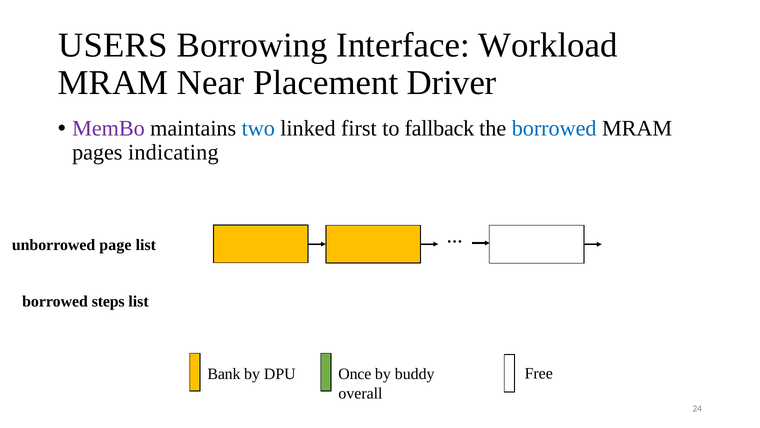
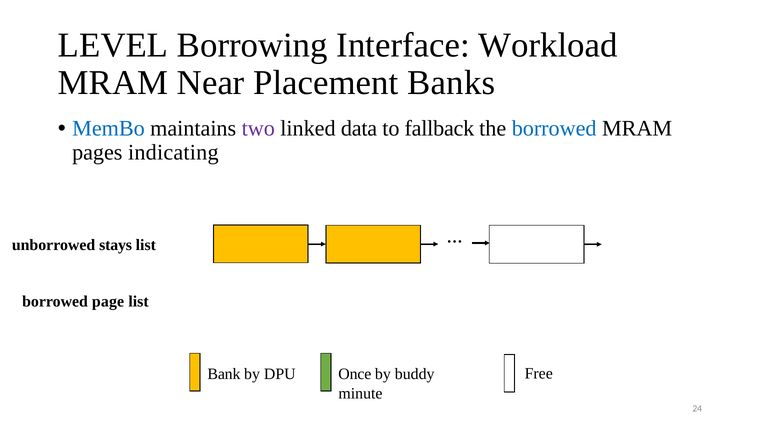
USERS: USERS -> LEVEL
Driver: Driver -> Banks
MemBo colour: purple -> blue
two colour: blue -> purple
first: first -> data
page: page -> stays
steps: steps -> page
overall: overall -> minute
